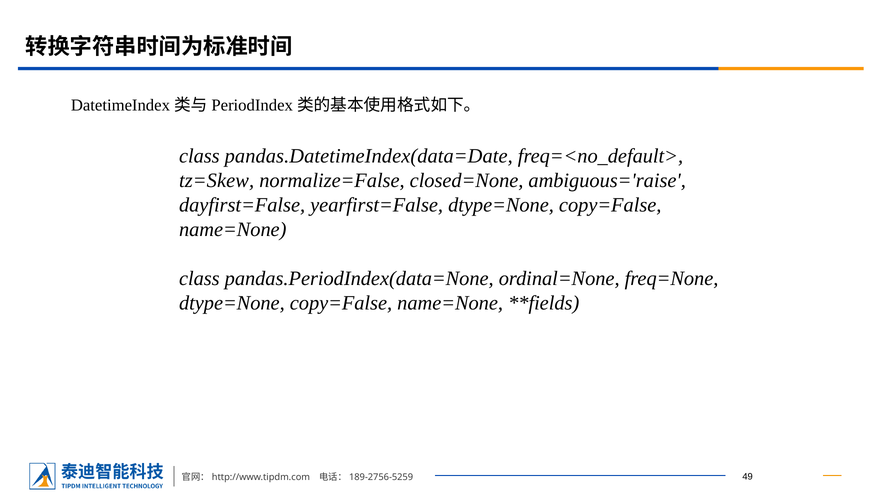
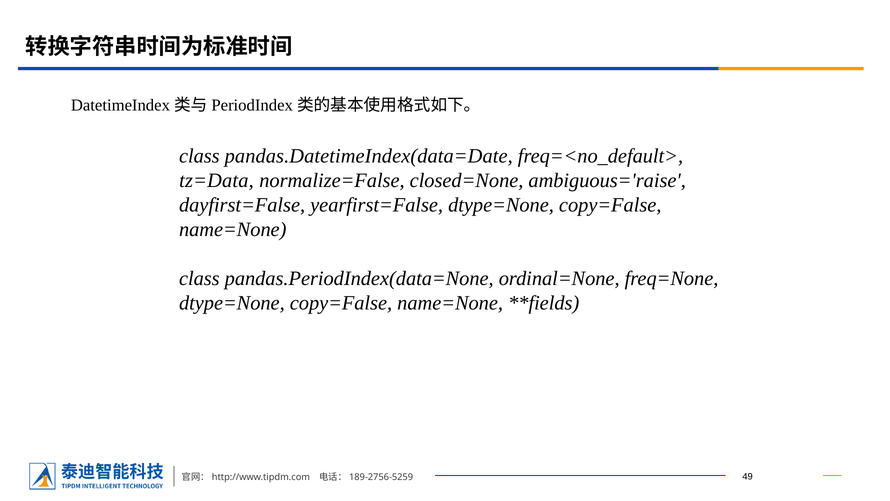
tz=Skew: tz=Skew -> tz=Data
